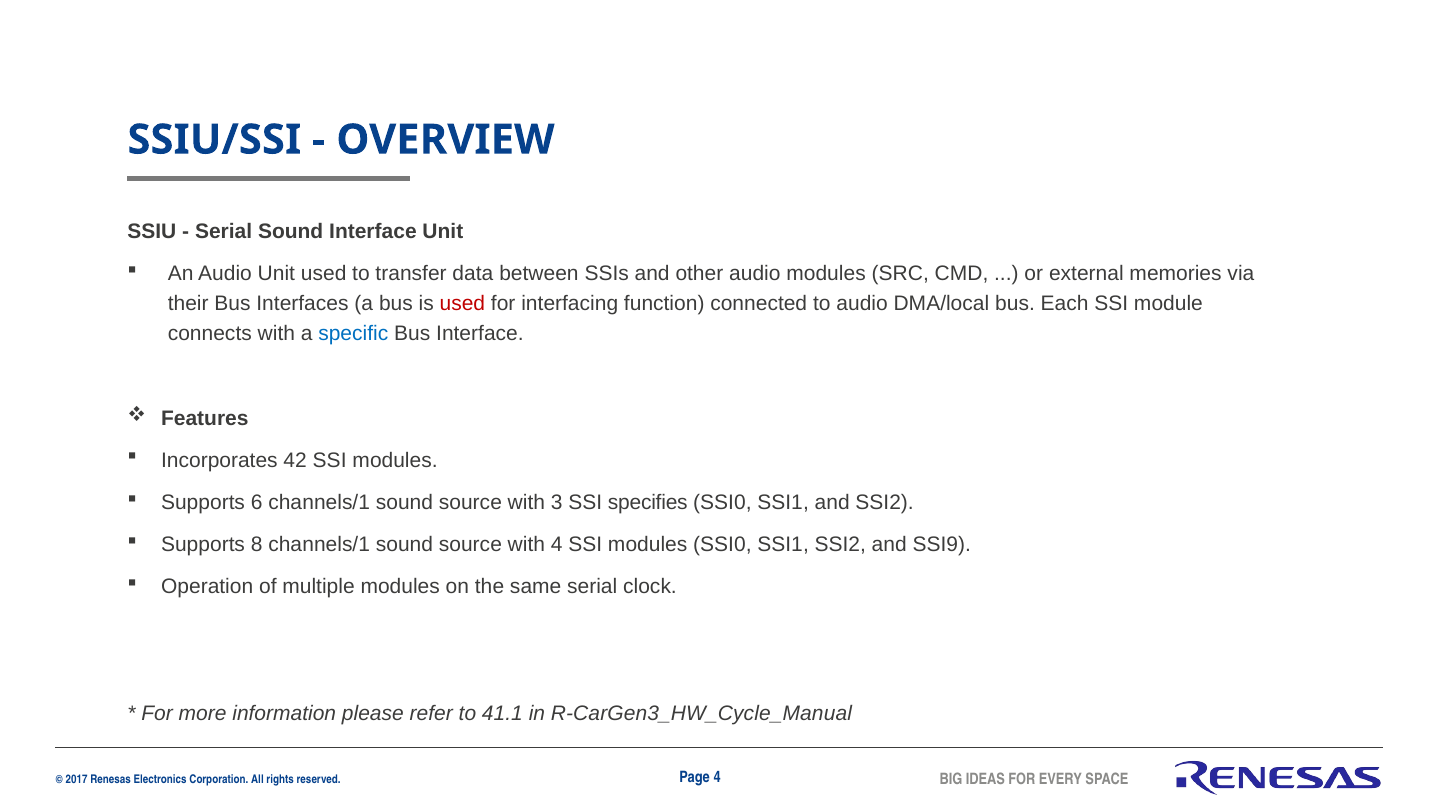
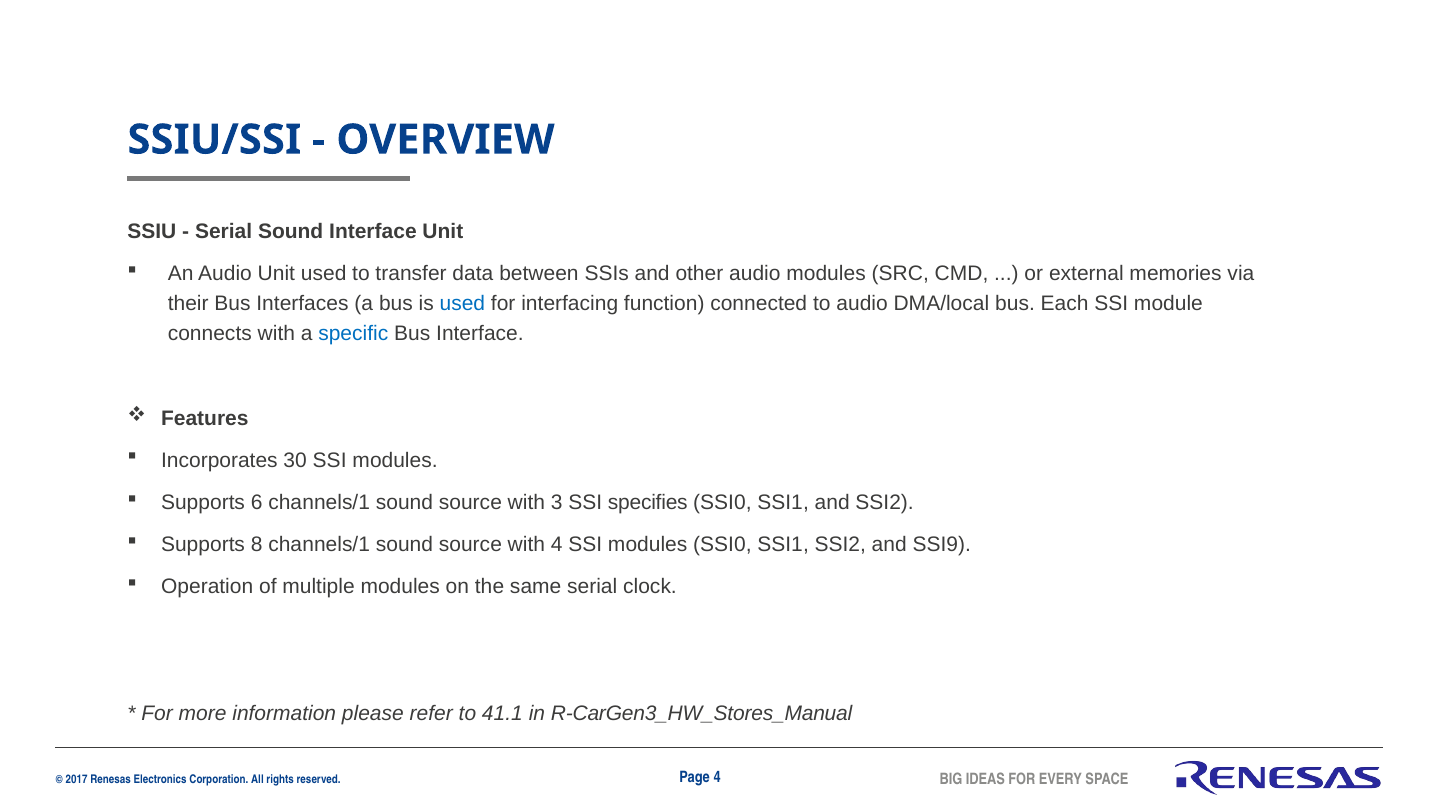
used at (462, 304) colour: red -> blue
42: 42 -> 30
R-CarGen3_HW_Cycle_Manual: R-CarGen3_HW_Cycle_Manual -> R-CarGen3_HW_Stores_Manual
